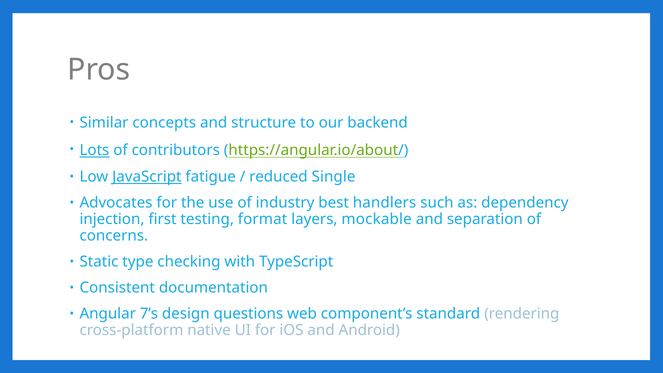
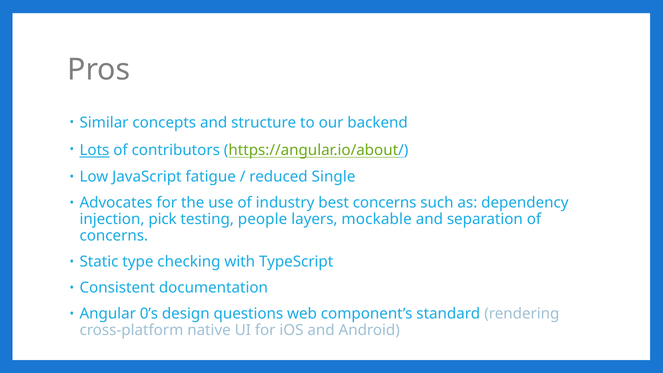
JavaScript underline: present -> none
best handlers: handlers -> concerns
first: first -> pick
format: format -> people
7’s: 7’s -> 0’s
